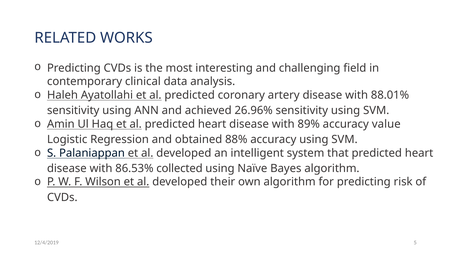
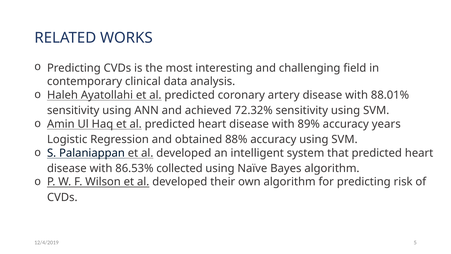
26.96%: 26.96% -> 72.32%
value: value -> years
